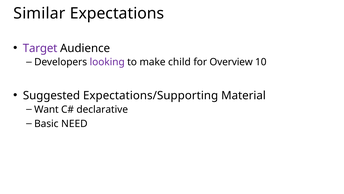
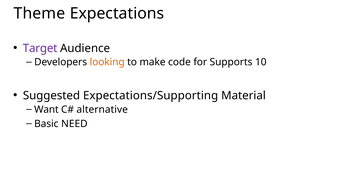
Similar: Similar -> Theme
looking colour: purple -> orange
child: child -> code
Overview: Overview -> Supports
declarative: declarative -> alternative
